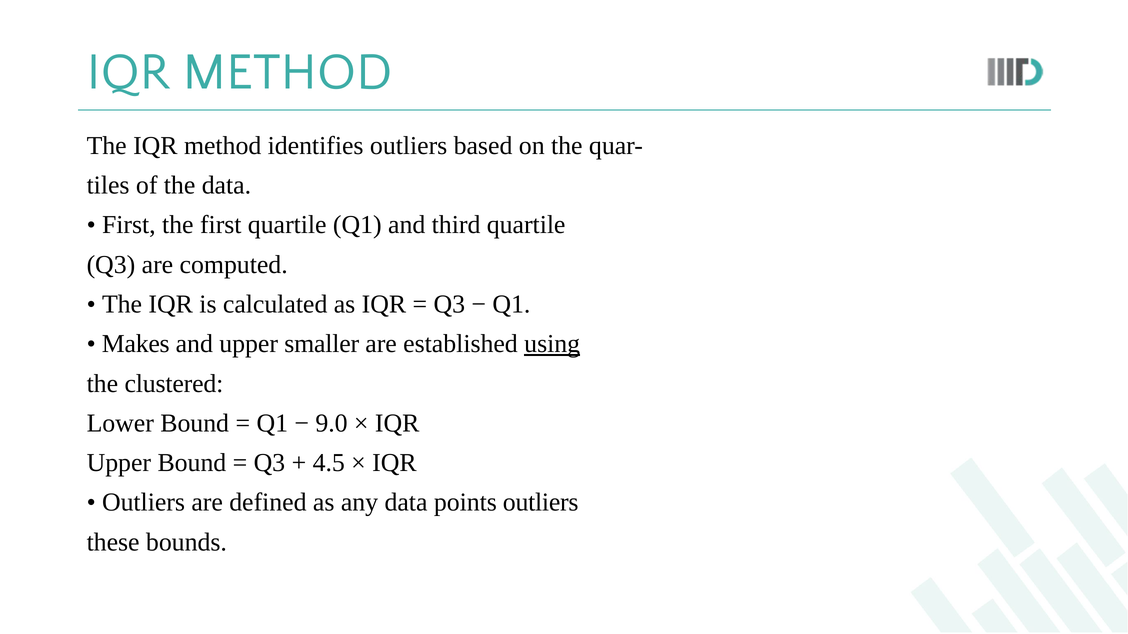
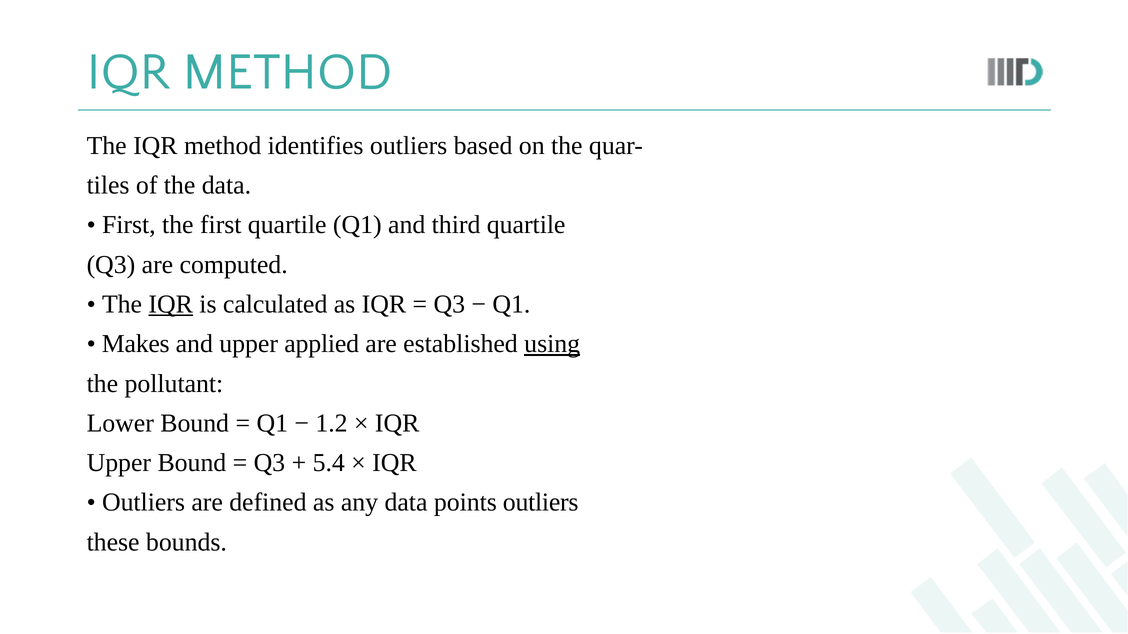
IQR at (171, 304) underline: none -> present
smaller: smaller -> applied
clustered: clustered -> pollutant
9.0: 9.0 -> 1.2
4.5: 4.5 -> 5.4
